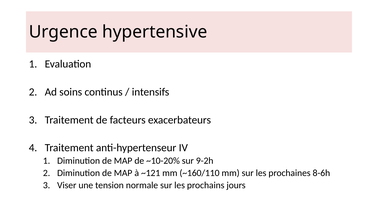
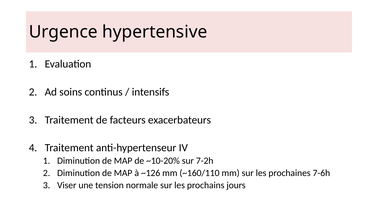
9-2h: 9-2h -> 7-2h
~121: ~121 -> ~126
8-6h: 8-6h -> 7-6h
